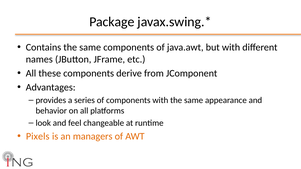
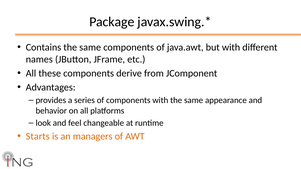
Pixels: Pixels -> Starts
